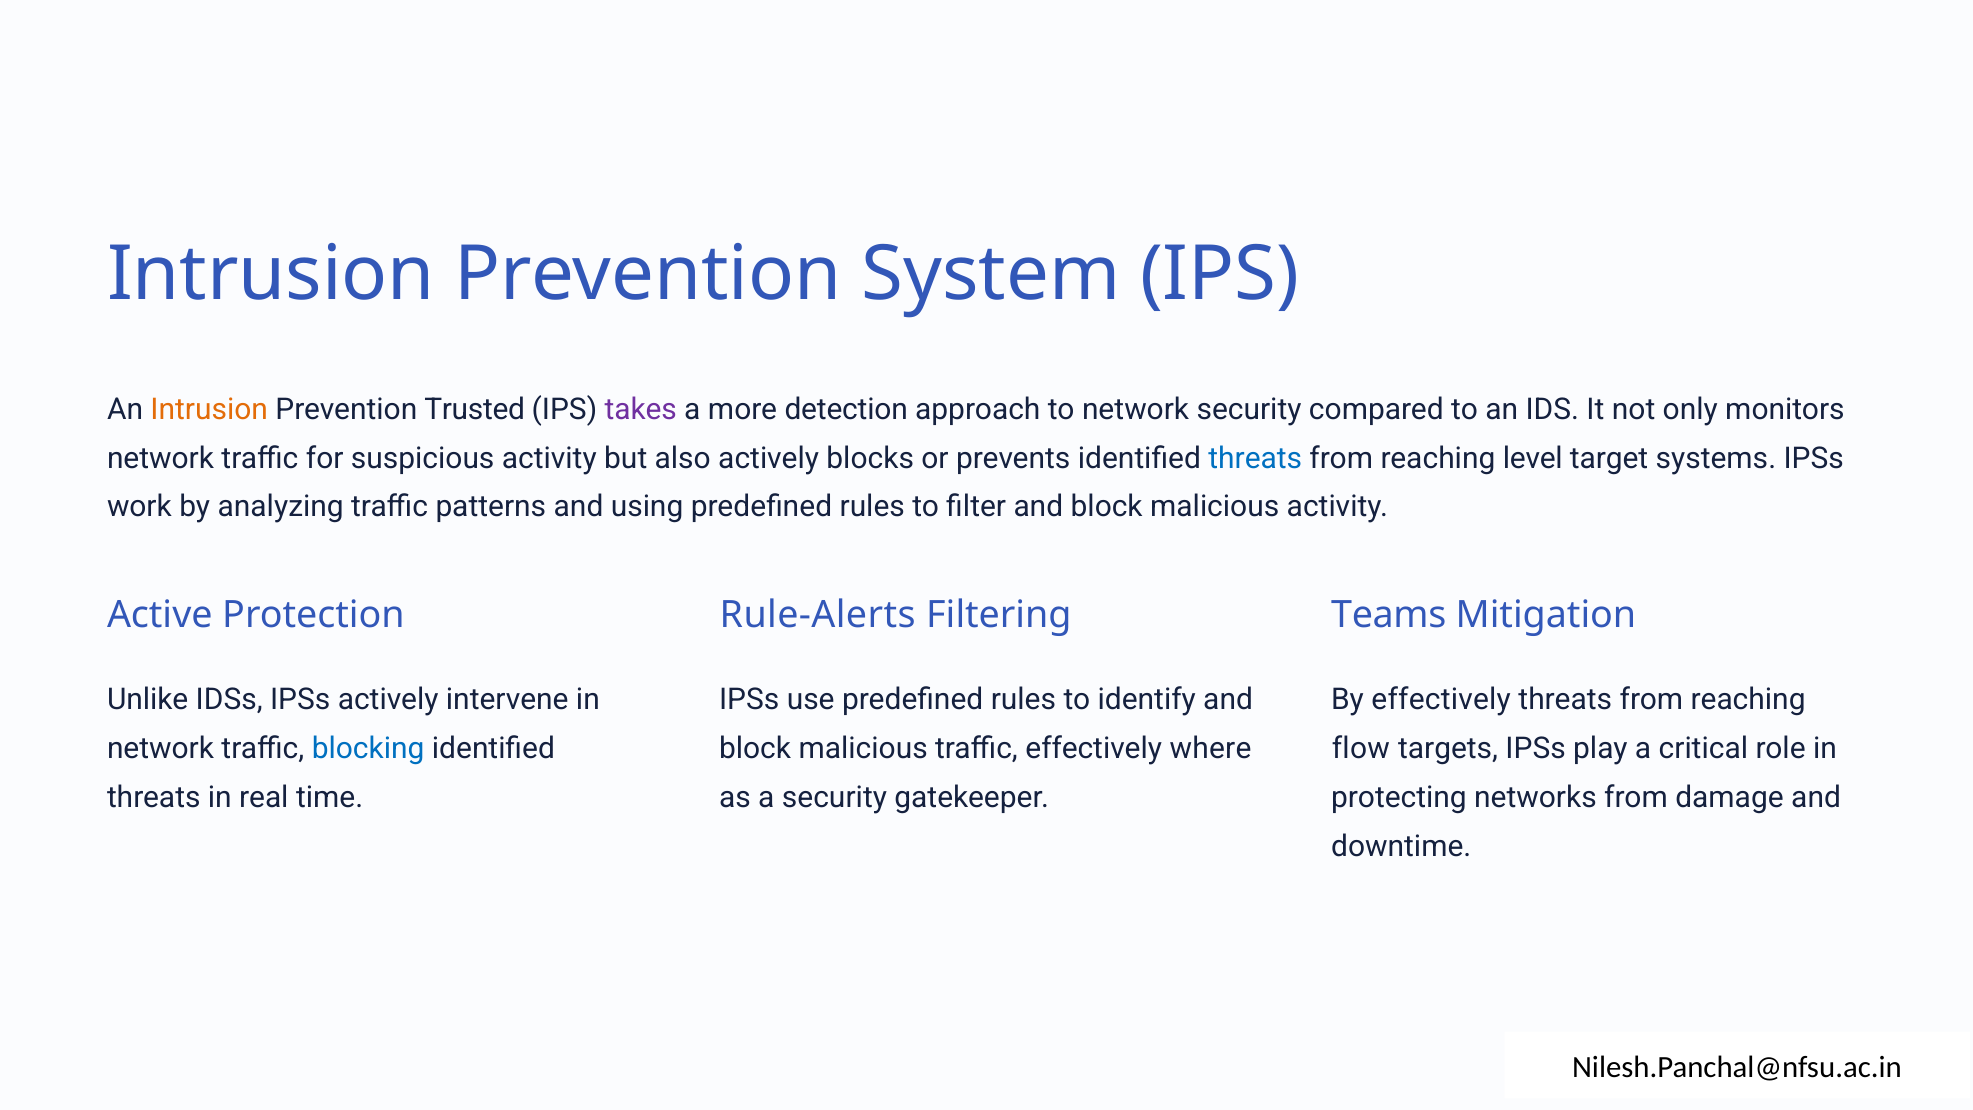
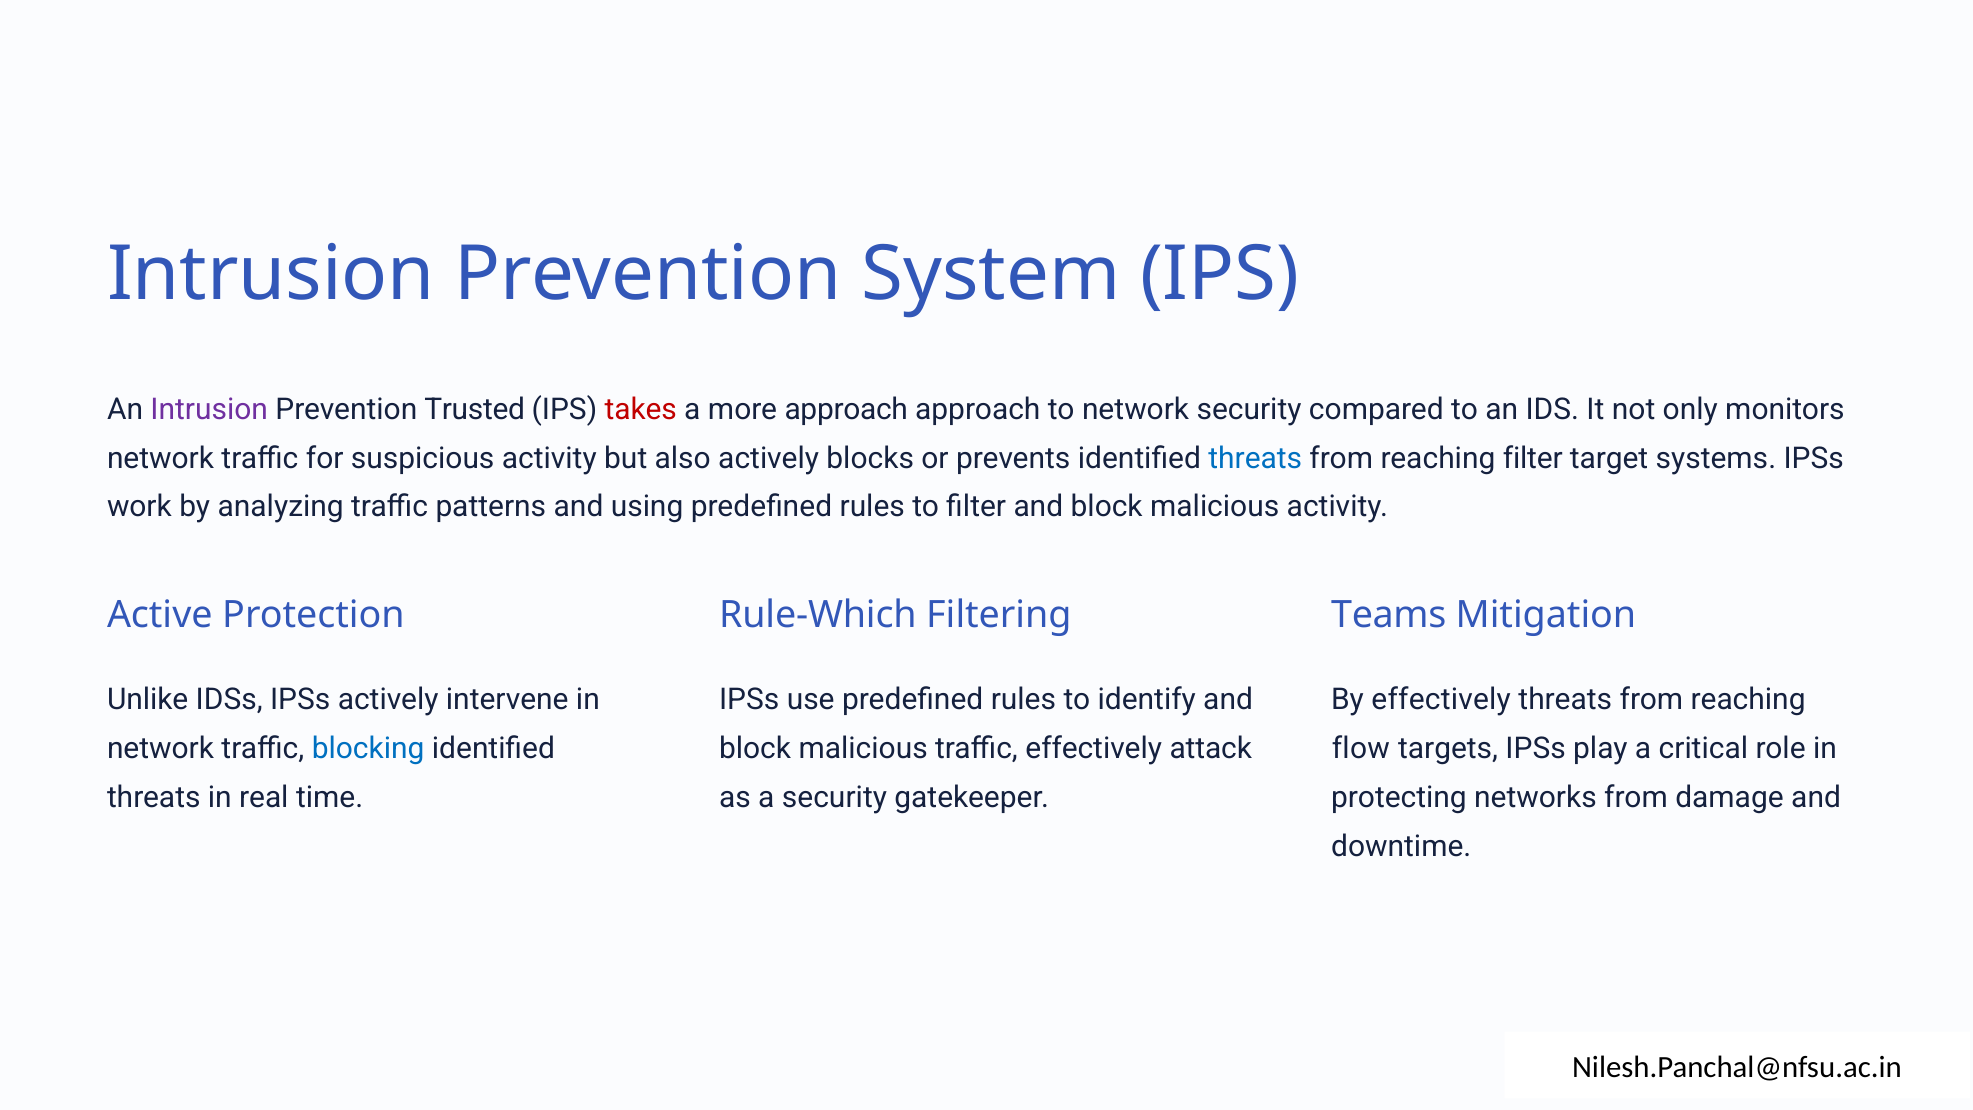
Intrusion at (209, 409) colour: orange -> purple
takes colour: purple -> red
more detection: detection -> approach
reaching level: level -> filter
Rule-Alerts: Rule-Alerts -> Rule-Which
where: where -> attack
